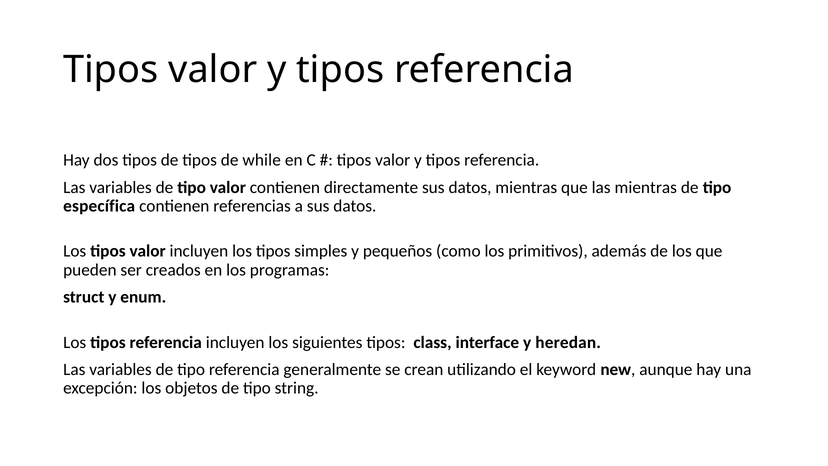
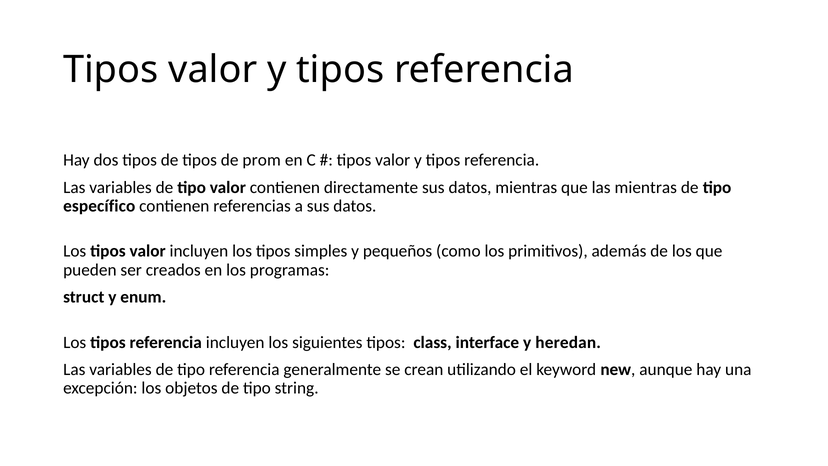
while: while -> prom
específica: específica -> específico
